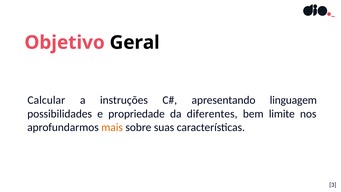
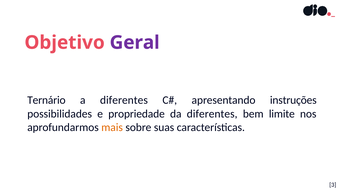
Geral colour: black -> purple
Calcular: Calcular -> Ternário
a instruções: instruções -> diferentes
linguagem: linguagem -> instruções
